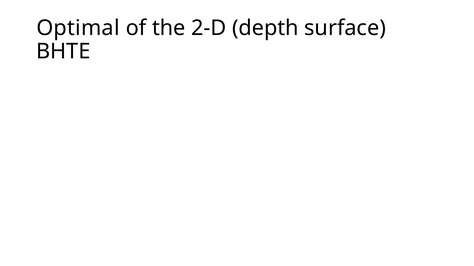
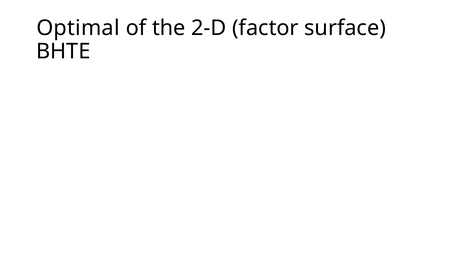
depth: depth -> factor
